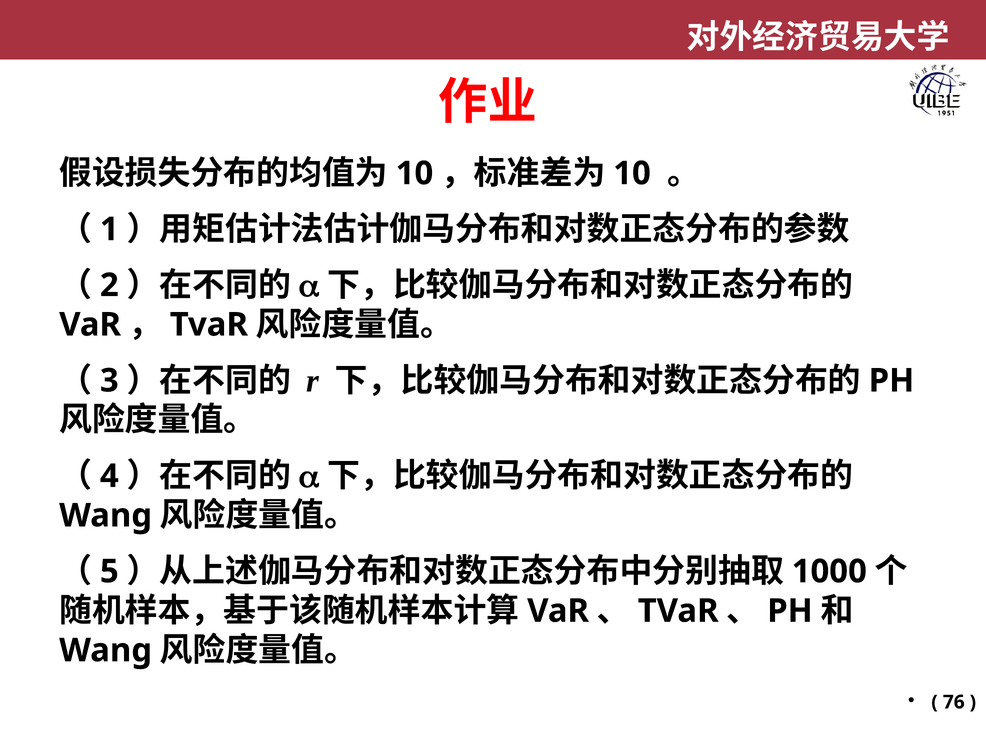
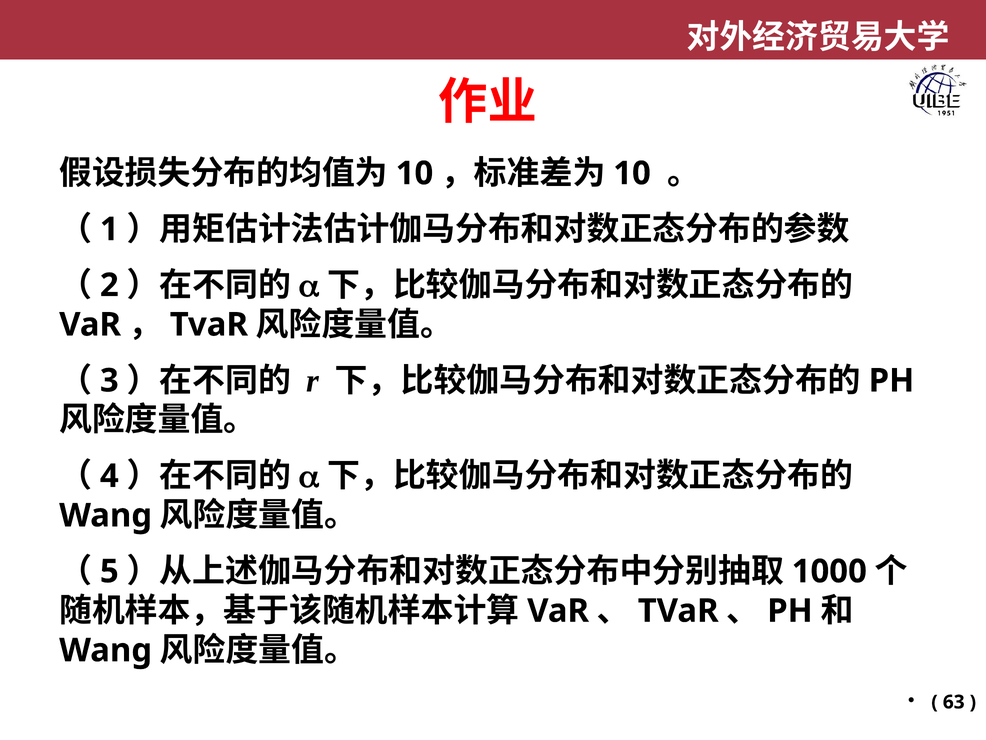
76: 76 -> 63
